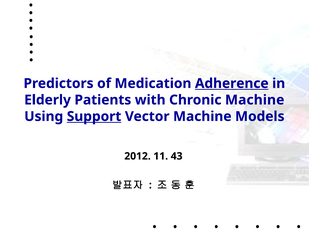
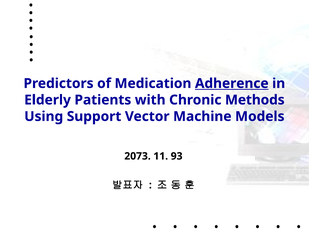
Chronic Machine: Machine -> Methods
Support underline: present -> none
2012: 2012 -> 2073
43: 43 -> 93
